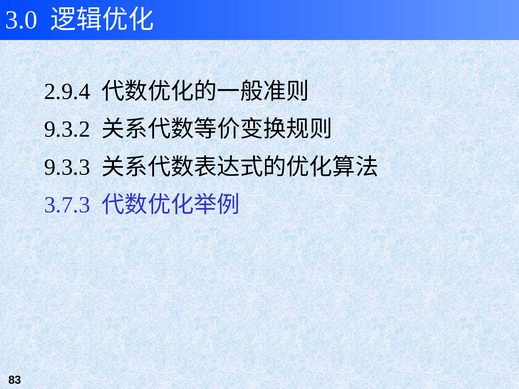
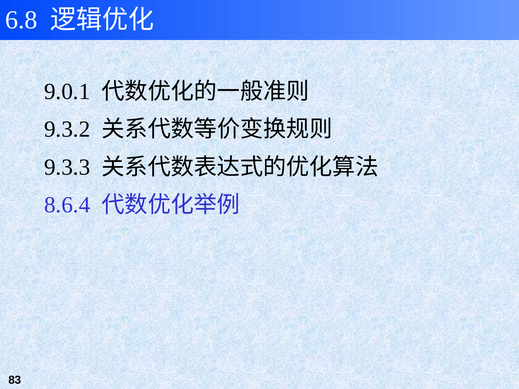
3.0: 3.0 -> 6.8
2.9.4: 2.9.4 -> 9.0.1
3.7.3: 3.7.3 -> 8.6.4
